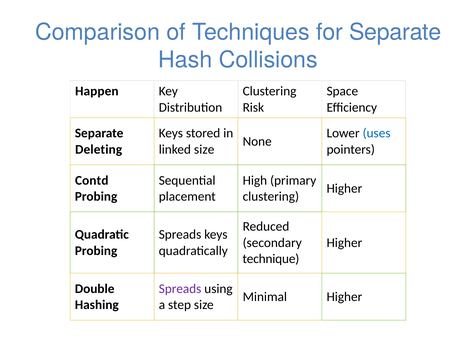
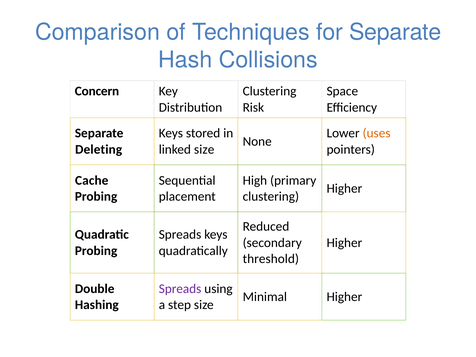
Happen: Happen -> Concern
uses colour: blue -> orange
Contd: Contd -> Cache
technique: technique -> threshold
